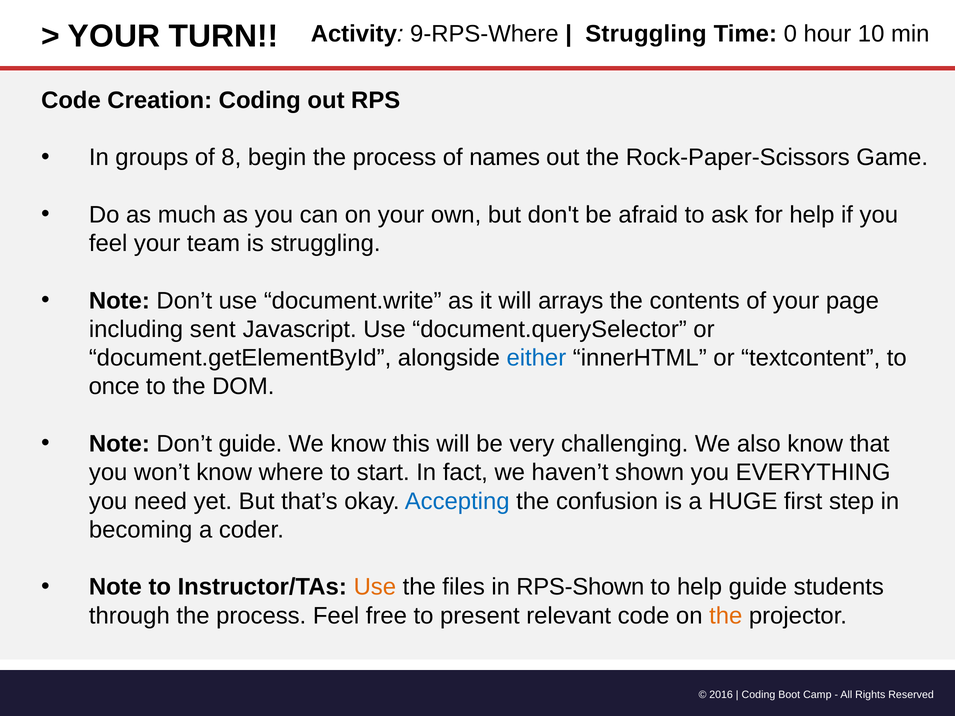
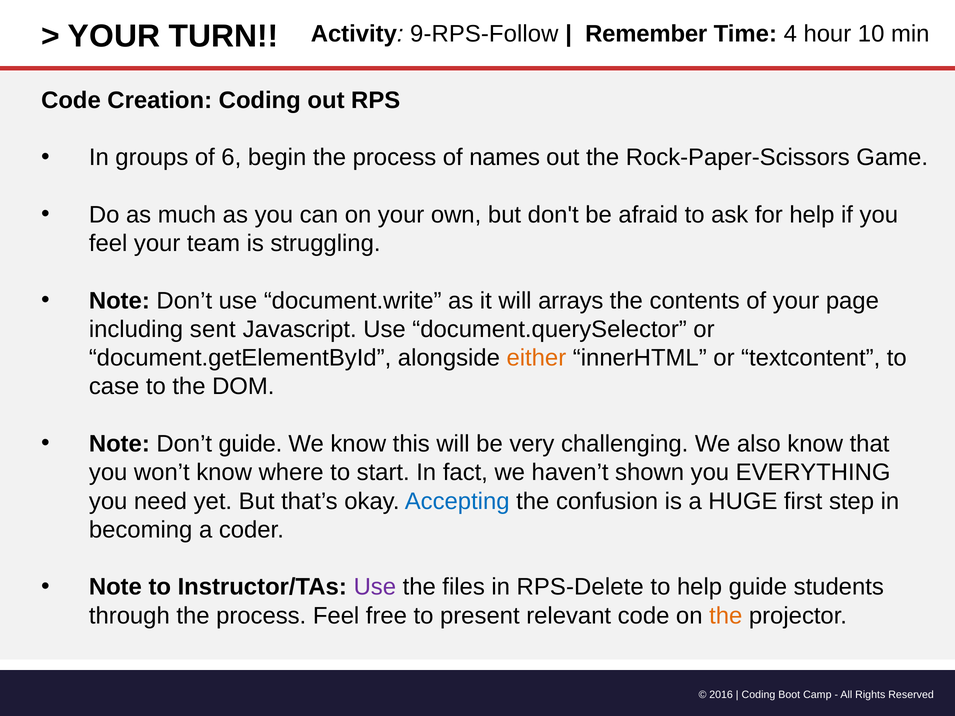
9-RPS-Where: 9-RPS-Where -> 9-RPS-Follow
Struggling at (646, 34): Struggling -> Remember
0: 0 -> 4
8: 8 -> 6
either colour: blue -> orange
once: once -> case
Use at (375, 587) colour: orange -> purple
RPS-Shown: RPS-Shown -> RPS-Delete
